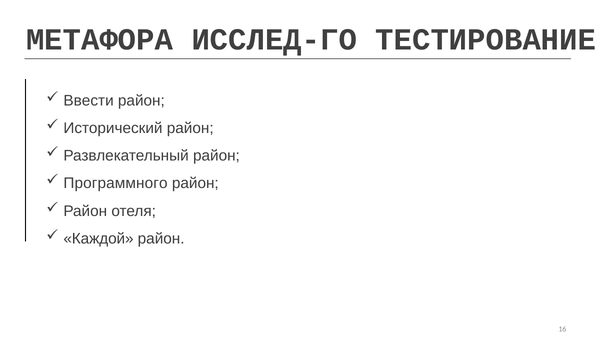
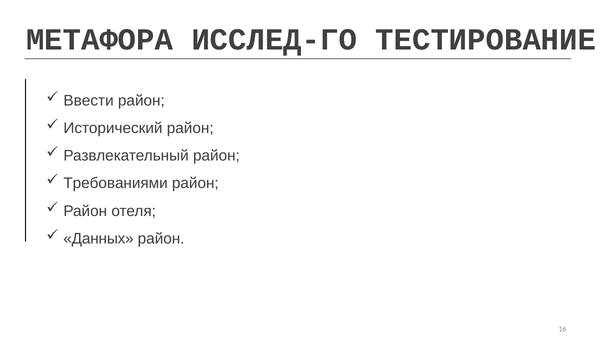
Программного: Программного -> Требованиями
Каждой: Каждой -> Данных
